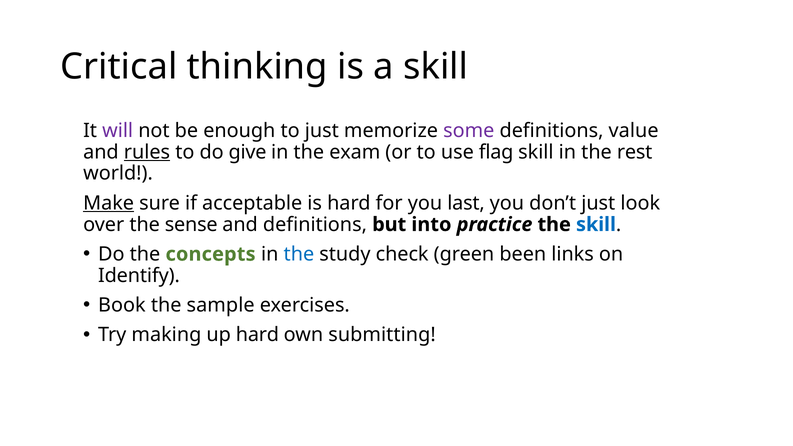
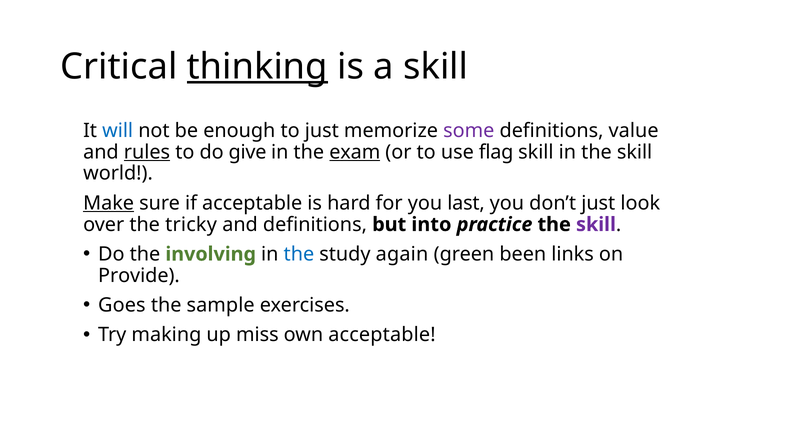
thinking underline: none -> present
will colour: purple -> blue
exam underline: none -> present
in the rest: rest -> skill
sense: sense -> tricky
skill at (596, 225) colour: blue -> purple
concepts: concepts -> involving
check: check -> again
Identify: Identify -> Provide
Book: Book -> Goes
up hard: hard -> miss
own submitting: submitting -> acceptable
